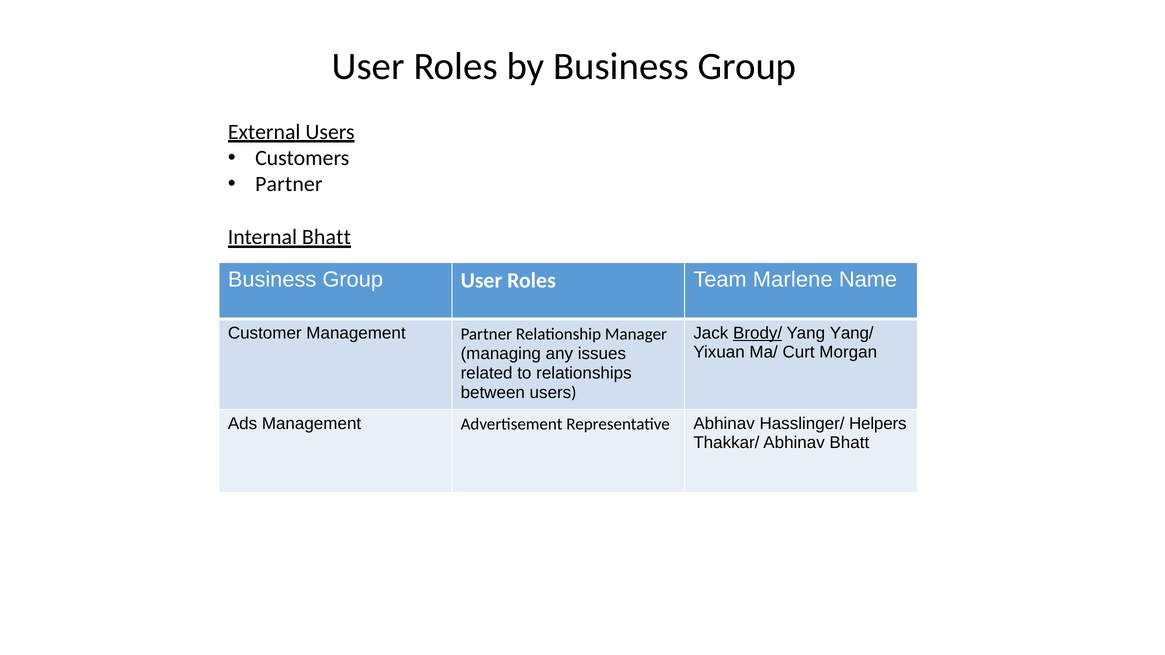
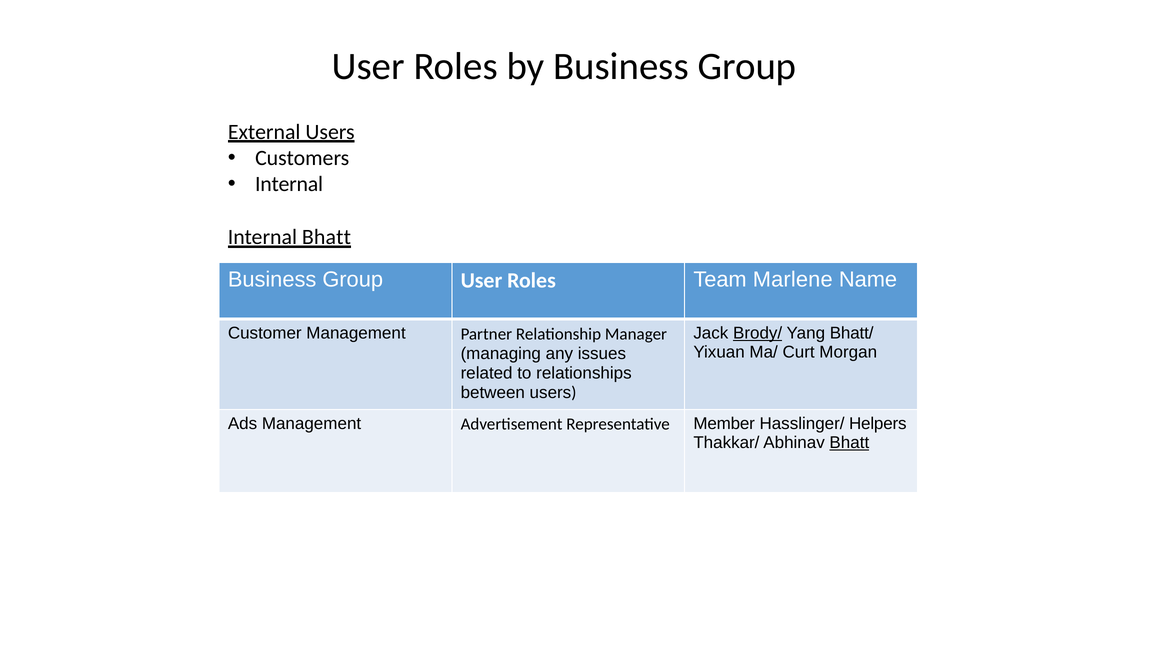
Partner at (289, 184): Partner -> Internal
Yang/: Yang/ -> Bhatt/
Representative Abhinav: Abhinav -> Member
Bhatt at (849, 443) underline: none -> present
